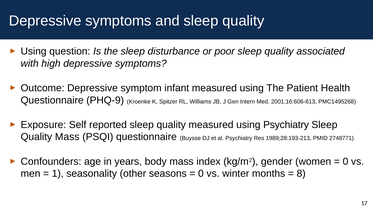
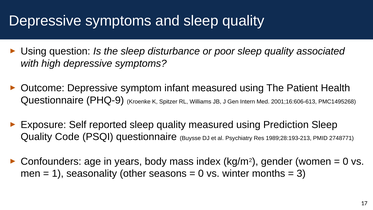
using Psychiatry: Psychiatry -> Prediction
Quality Mass: Mass -> Code
8: 8 -> 3
